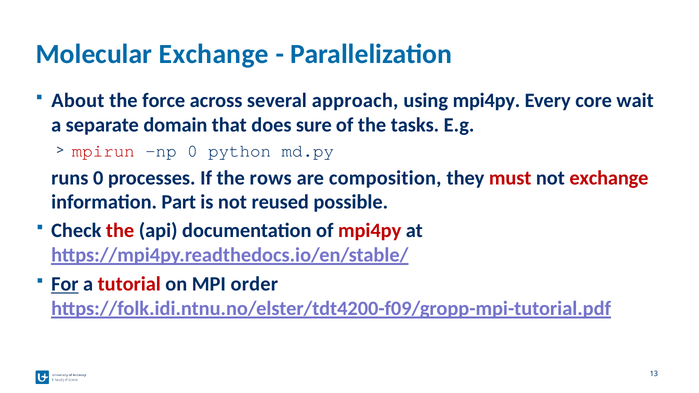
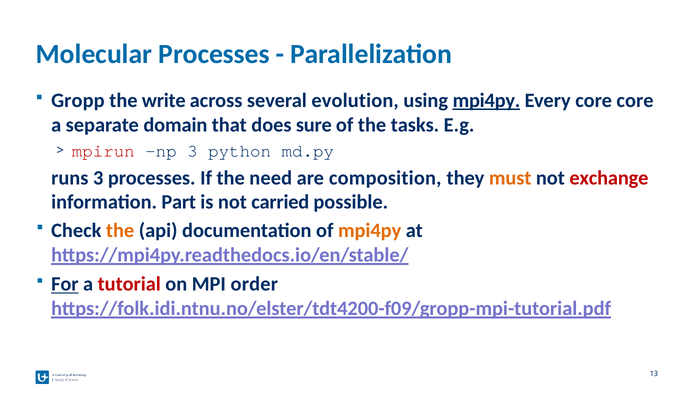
Molecular Exchange: Exchange -> Processes
About: About -> Gropp
force: force -> write
approach: approach -> evolution
mpi4py at (486, 101) underline: none -> present
core wait: wait -> core
np 0: 0 -> 3
runs 0: 0 -> 3
rows: rows -> need
must colour: red -> orange
reused: reused -> carried
the at (120, 231) colour: red -> orange
mpi4py at (370, 231) colour: red -> orange
